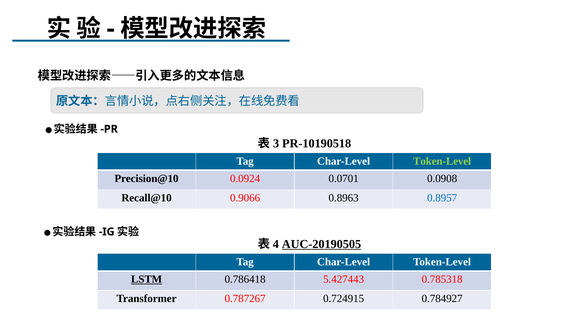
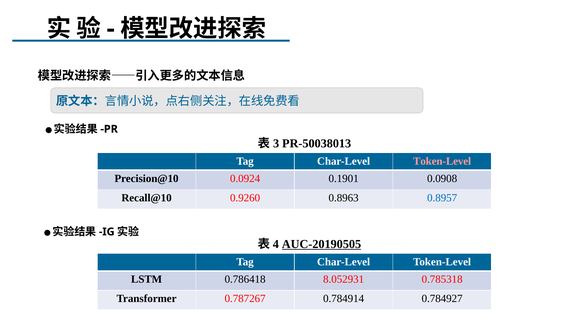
PR-10190518: PR-10190518 -> PR-50038013
Token-Level at (442, 161) colour: light green -> pink
0.0701: 0.0701 -> 0.1901
0.9066: 0.9066 -> 0.9260
LSTM underline: present -> none
5.427443: 5.427443 -> 8.052931
0.724915: 0.724915 -> 0.784914
